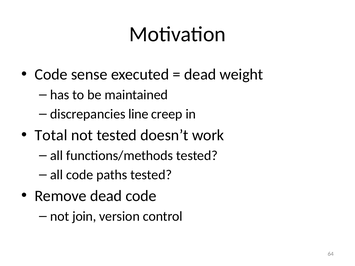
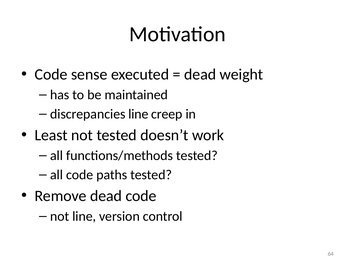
Total: Total -> Least
not join: join -> line
